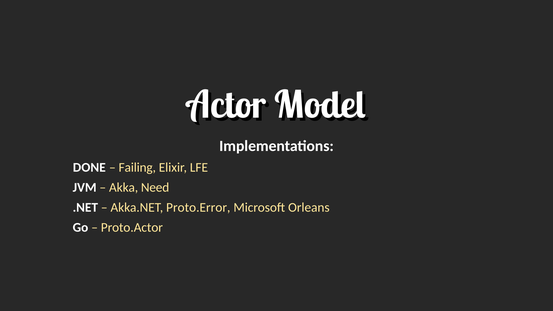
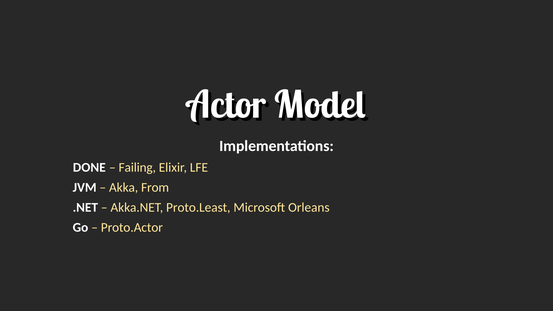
Need: Need -> From
Proto.Error: Proto.Error -> Proto.Least
